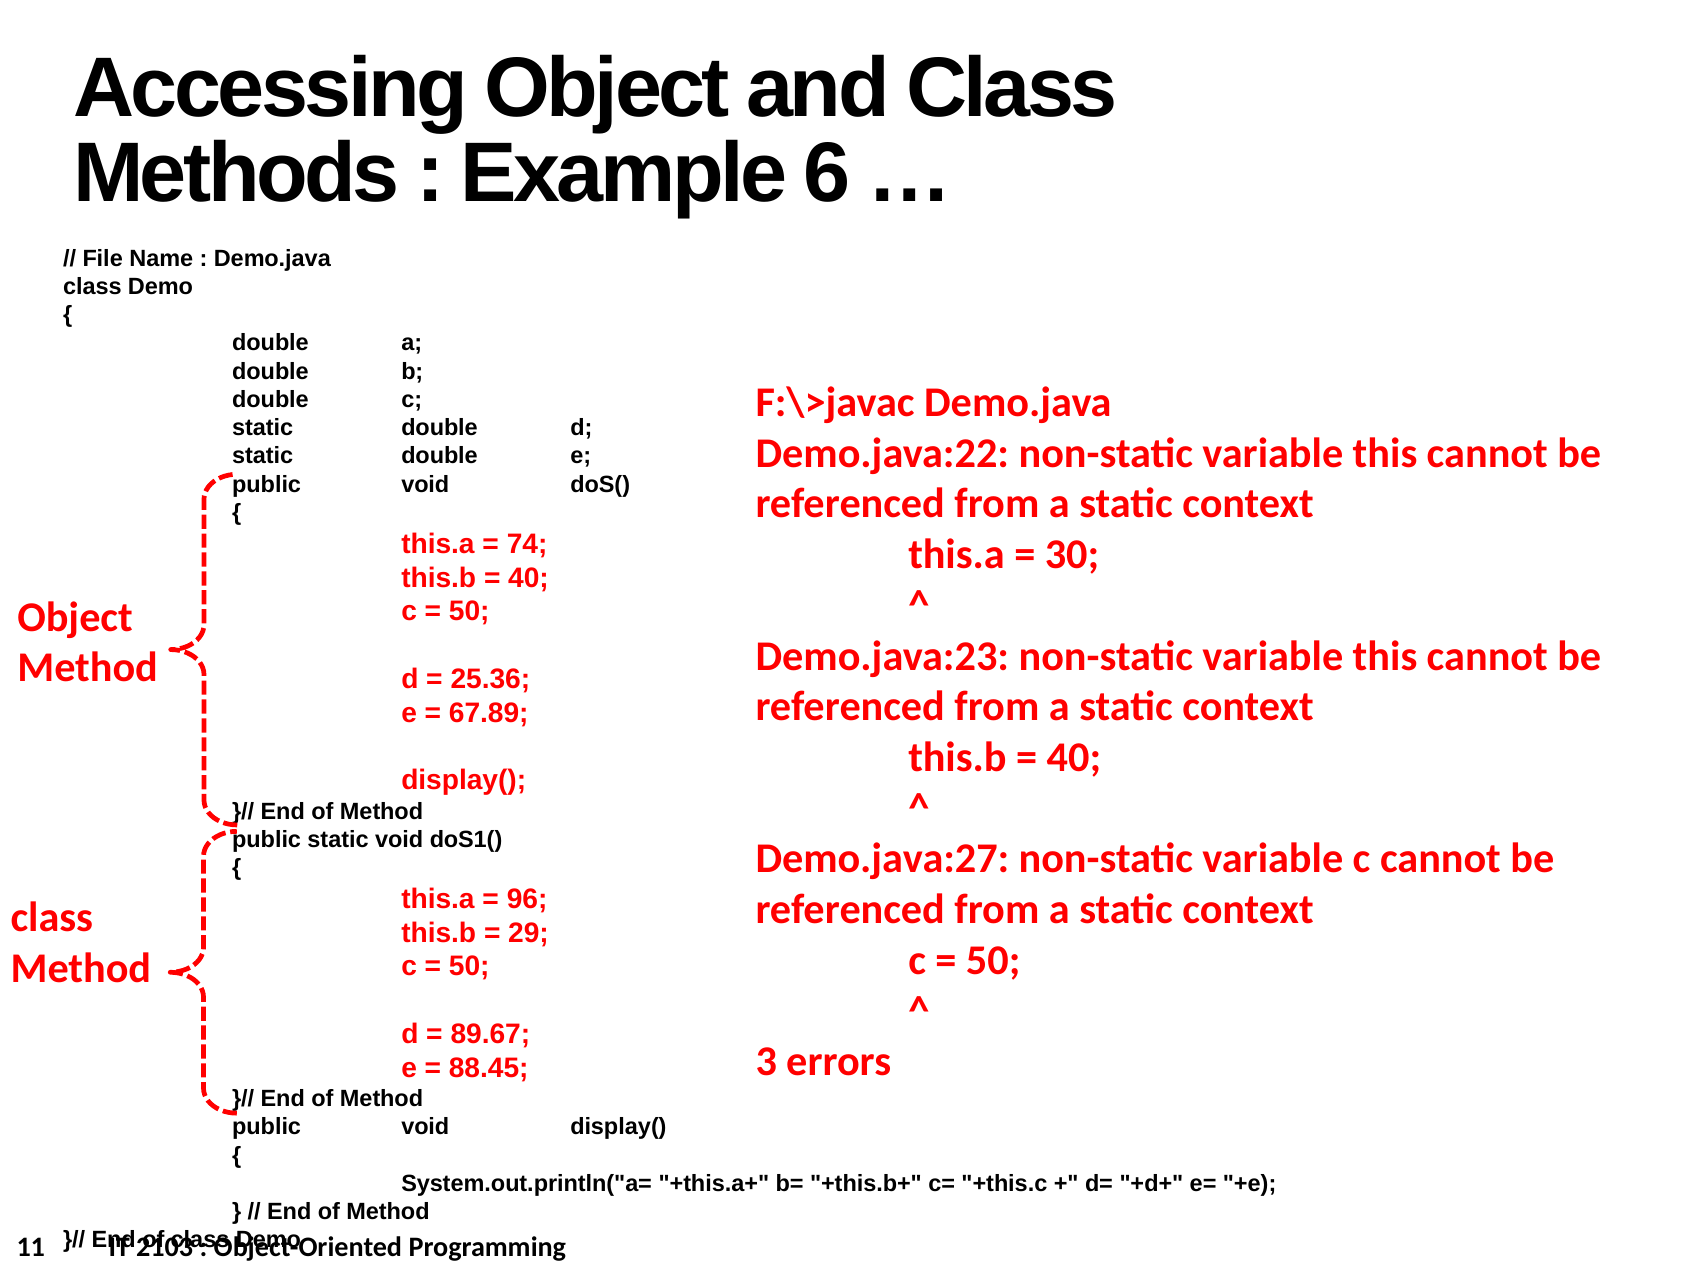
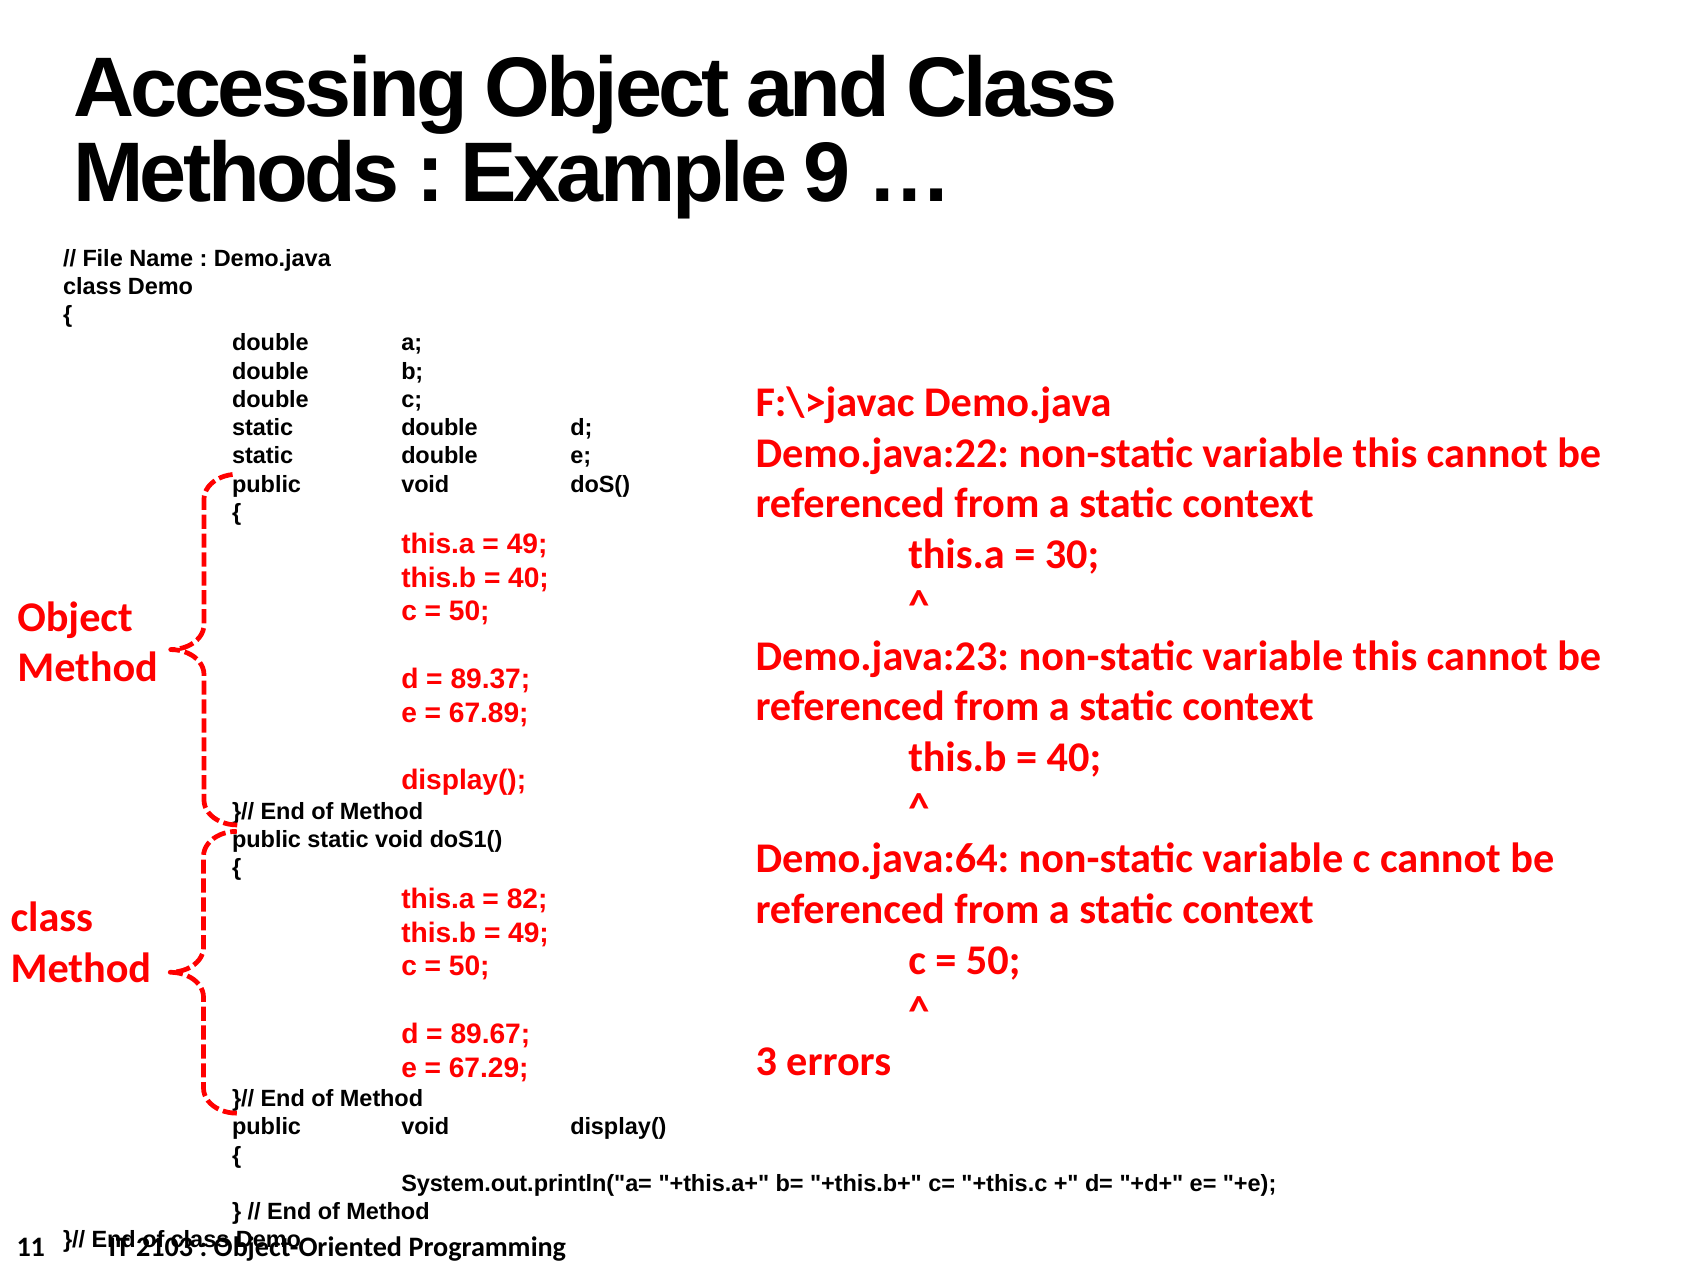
6: 6 -> 9
74 at (527, 544): 74 -> 49
25.36: 25.36 -> 89.37
Demo.java:27: Demo.java:27 -> Demo.java:64
96: 96 -> 82
29 at (529, 933): 29 -> 49
88.45: 88.45 -> 67.29
